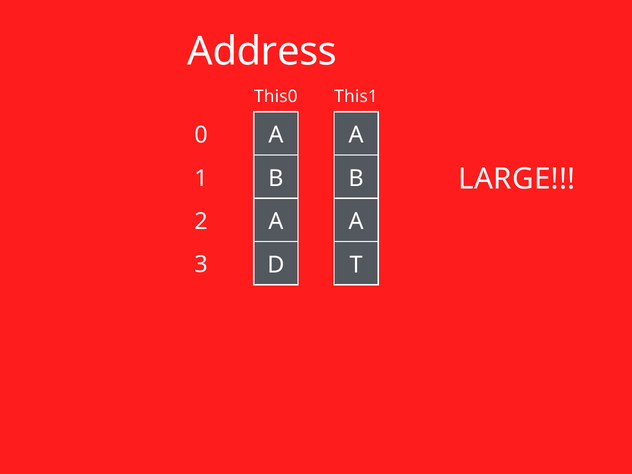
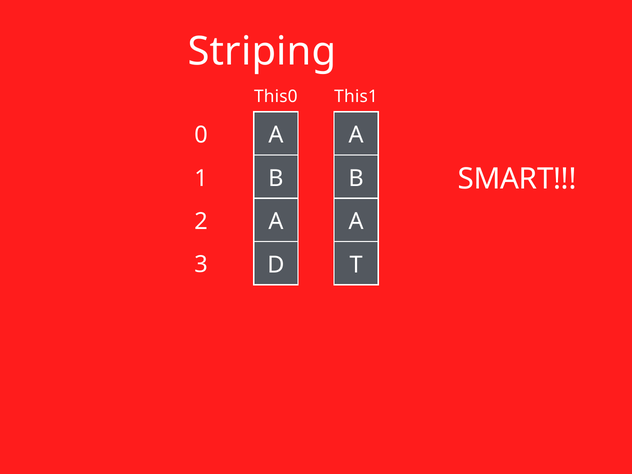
Address: Address -> Striping
LARGE: LARGE -> SMART
